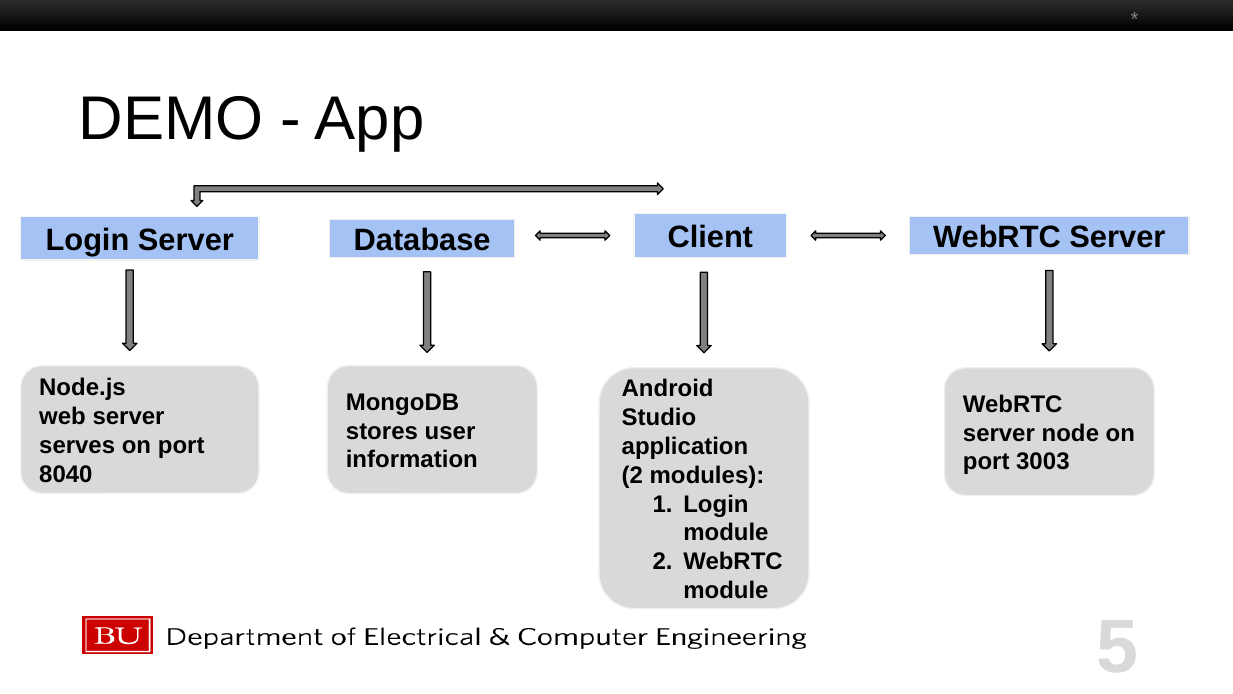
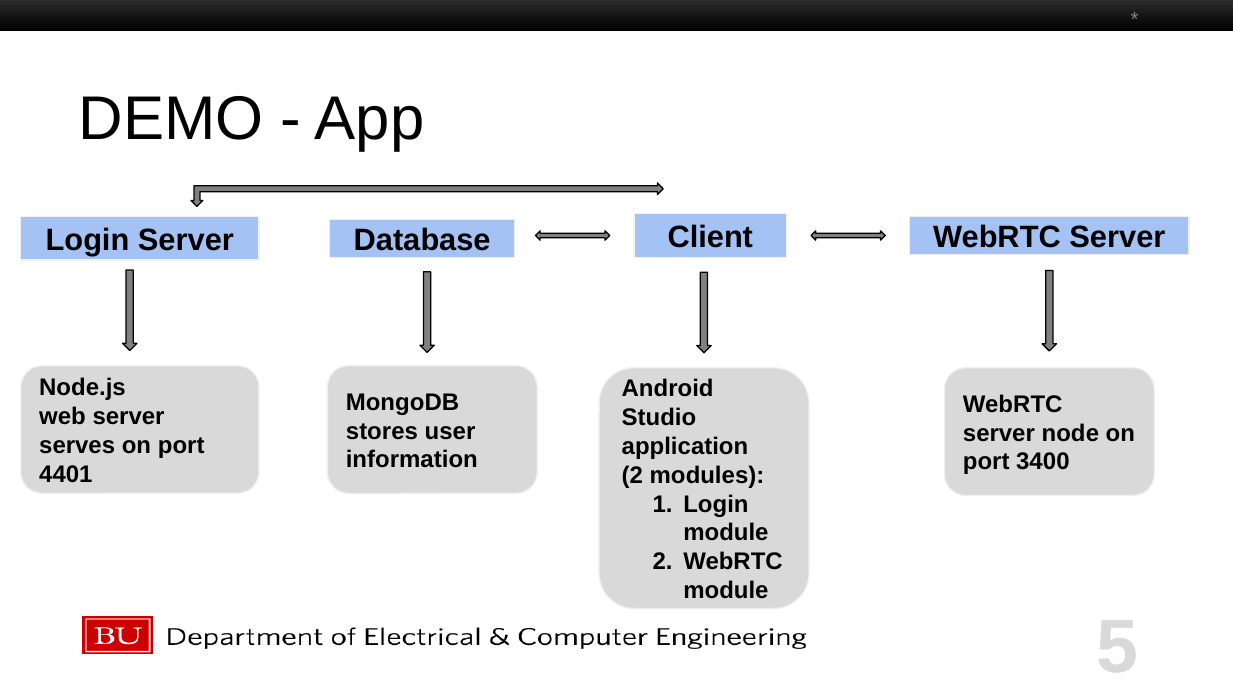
3003: 3003 -> 3400
8040: 8040 -> 4401
